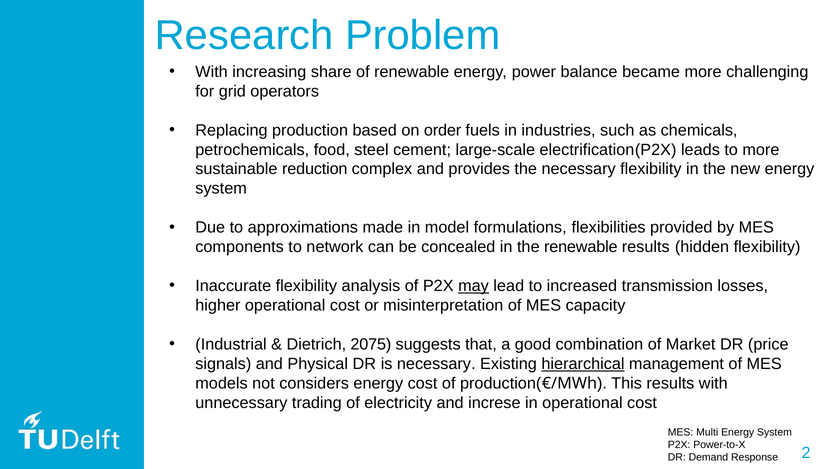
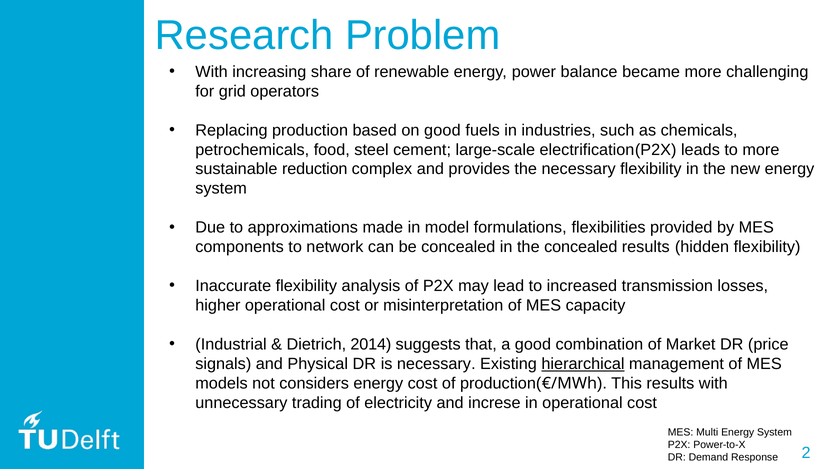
on order: order -> good
the renewable: renewable -> concealed
may underline: present -> none
2075: 2075 -> 2014
